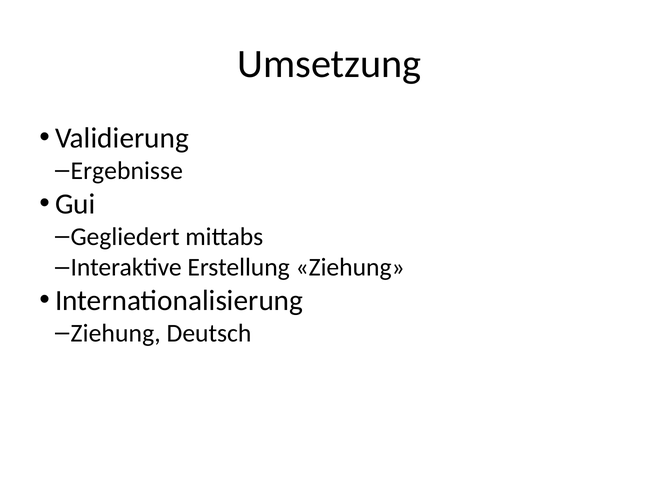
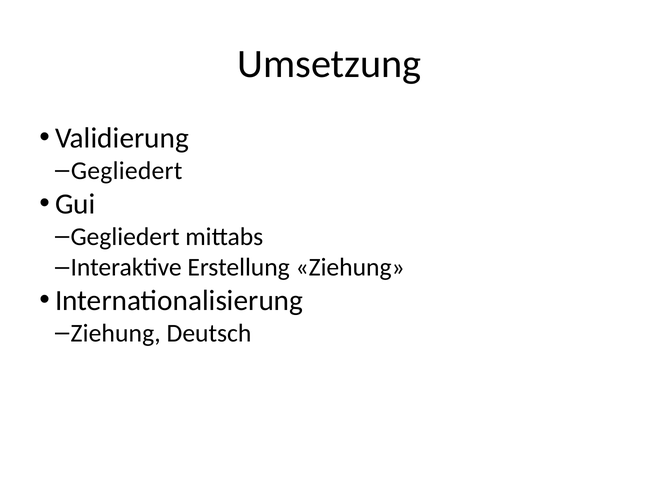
Ergebnisse at (127, 171): Ergebnisse -> Gegliedert
